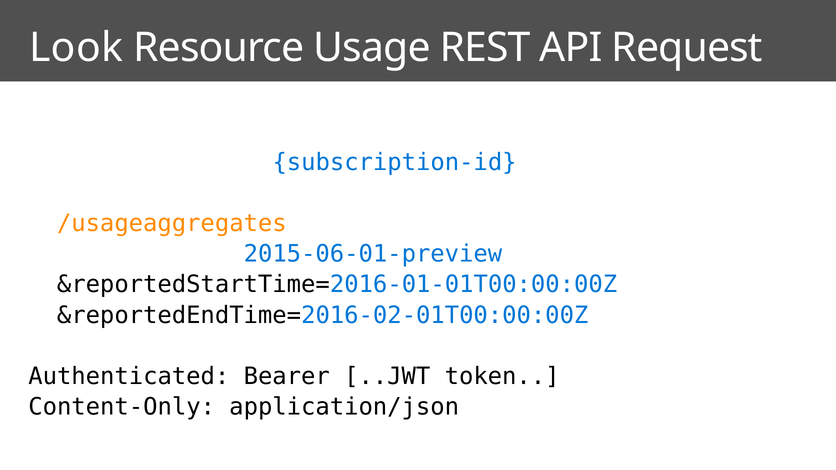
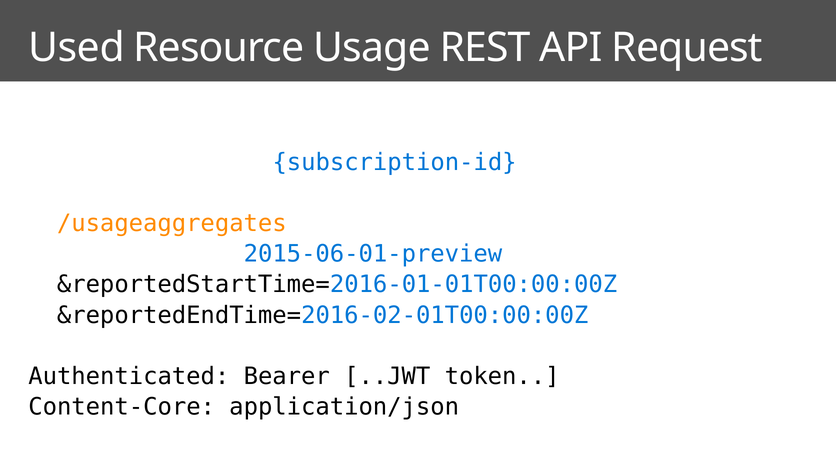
Look: Look -> Used
Content-Only: Content-Only -> Content-Core
